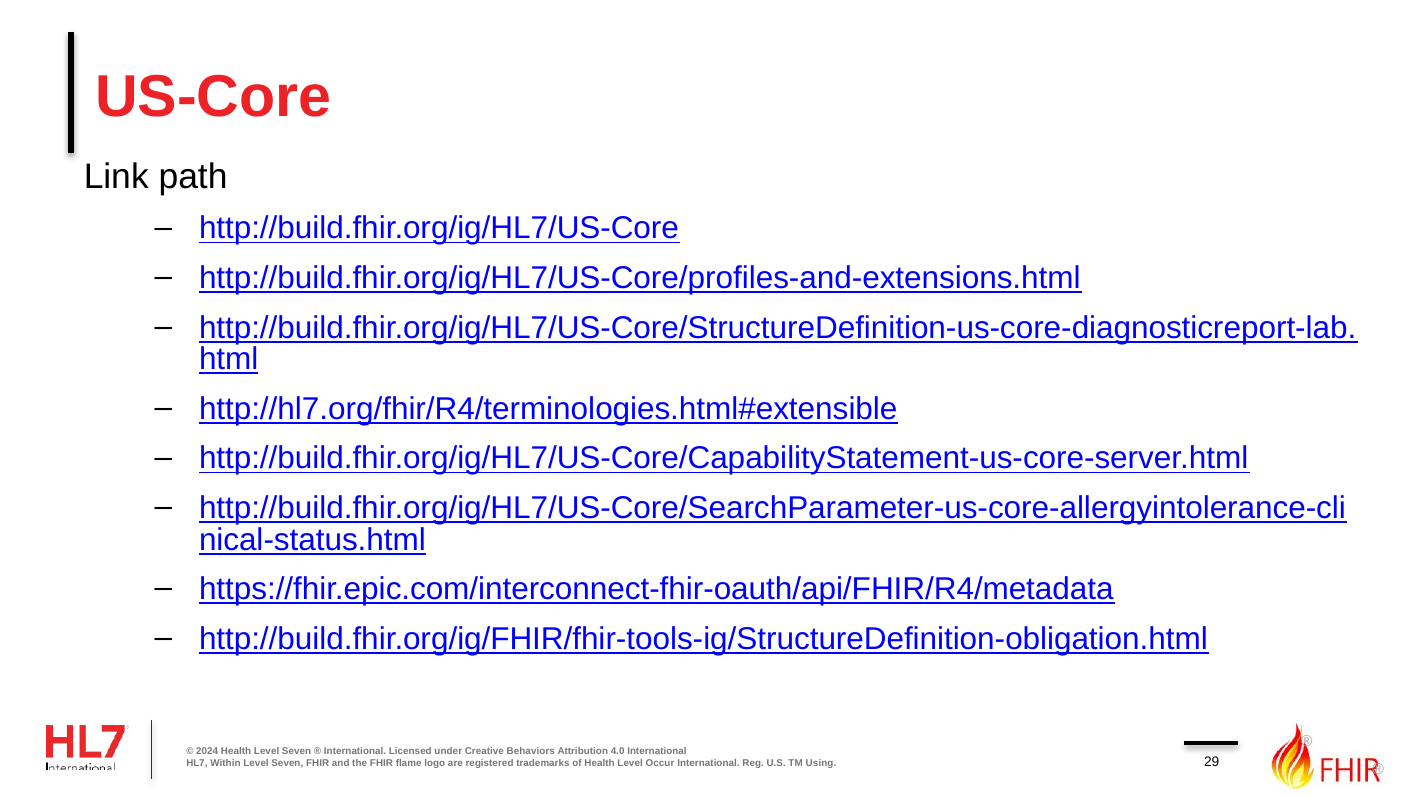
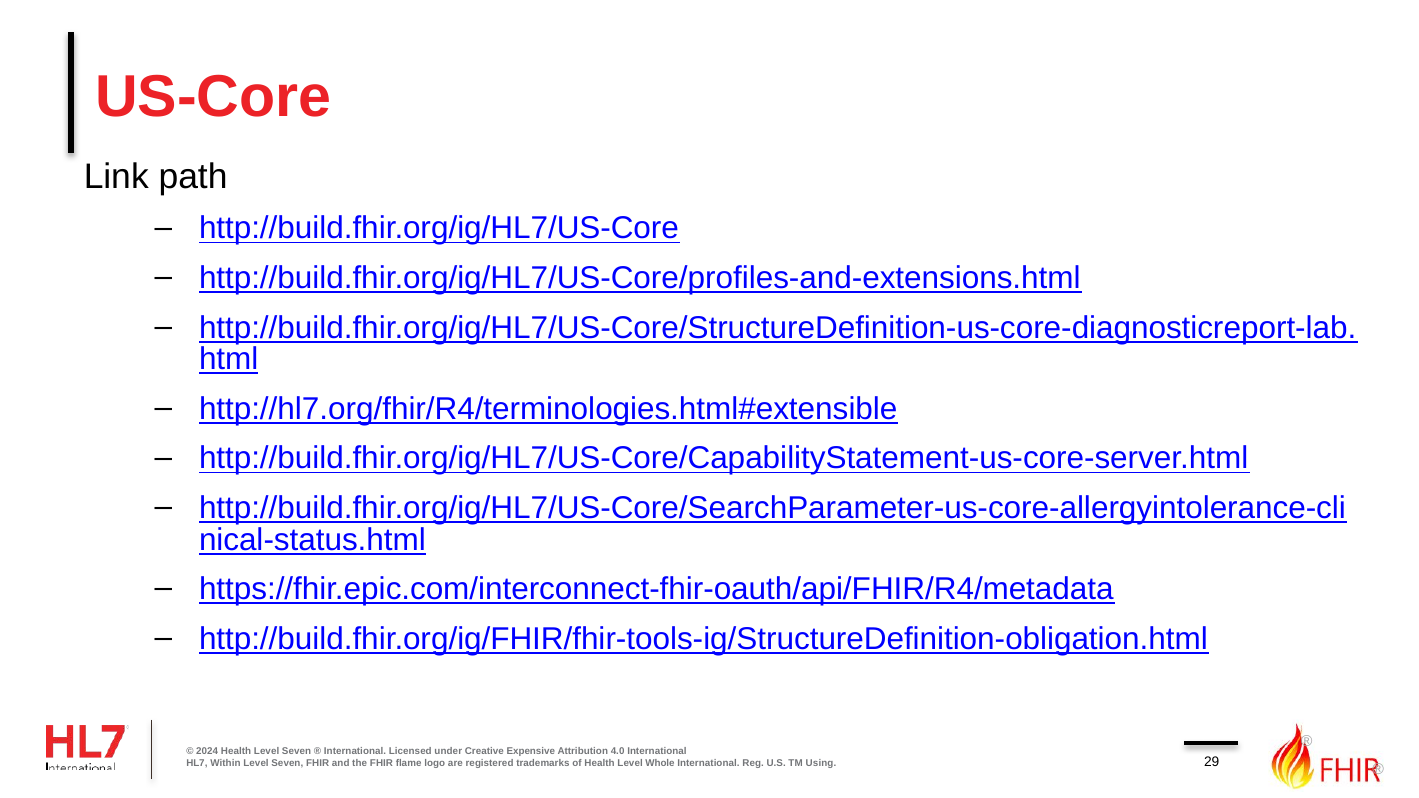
Behaviors: Behaviors -> Expensive
Occur: Occur -> Whole
